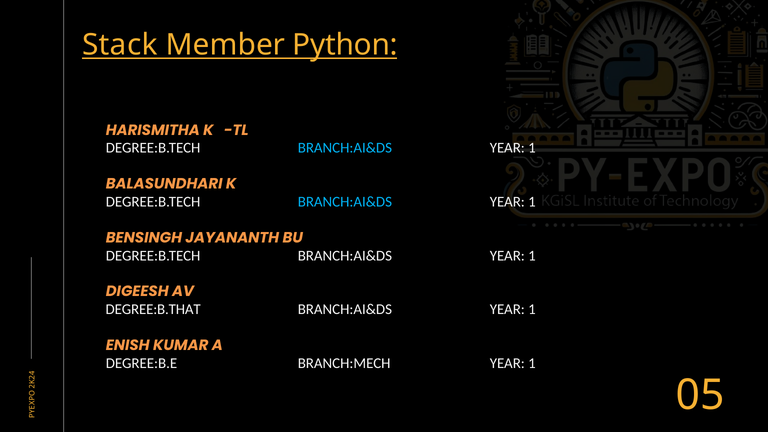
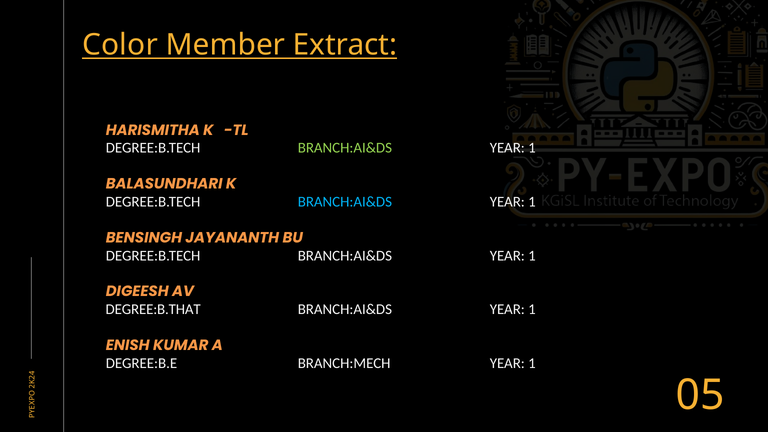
Stack: Stack -> Color
Python: Python -> Extract
BRANCH:AI&DS at (345, 148) colour: light blue -> light green
